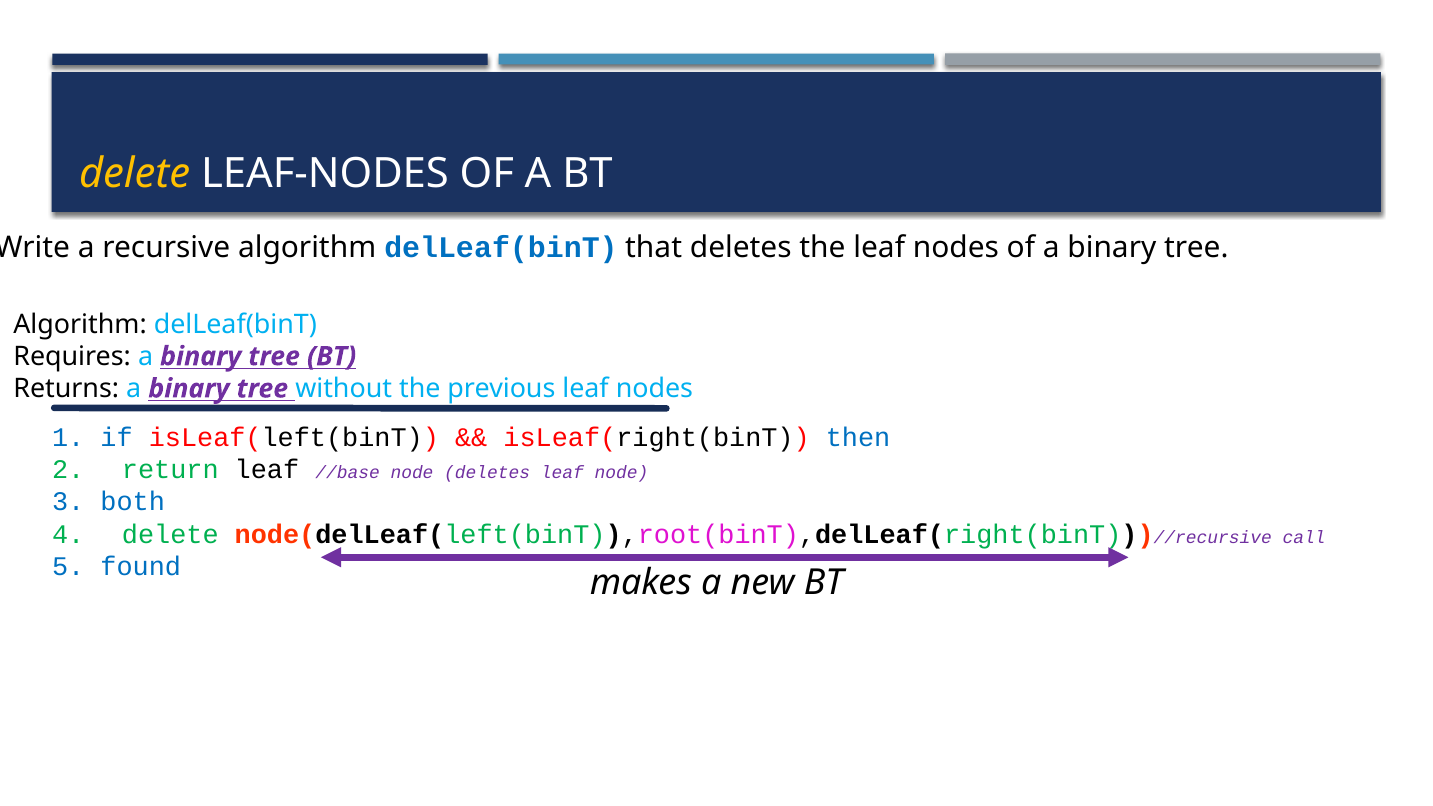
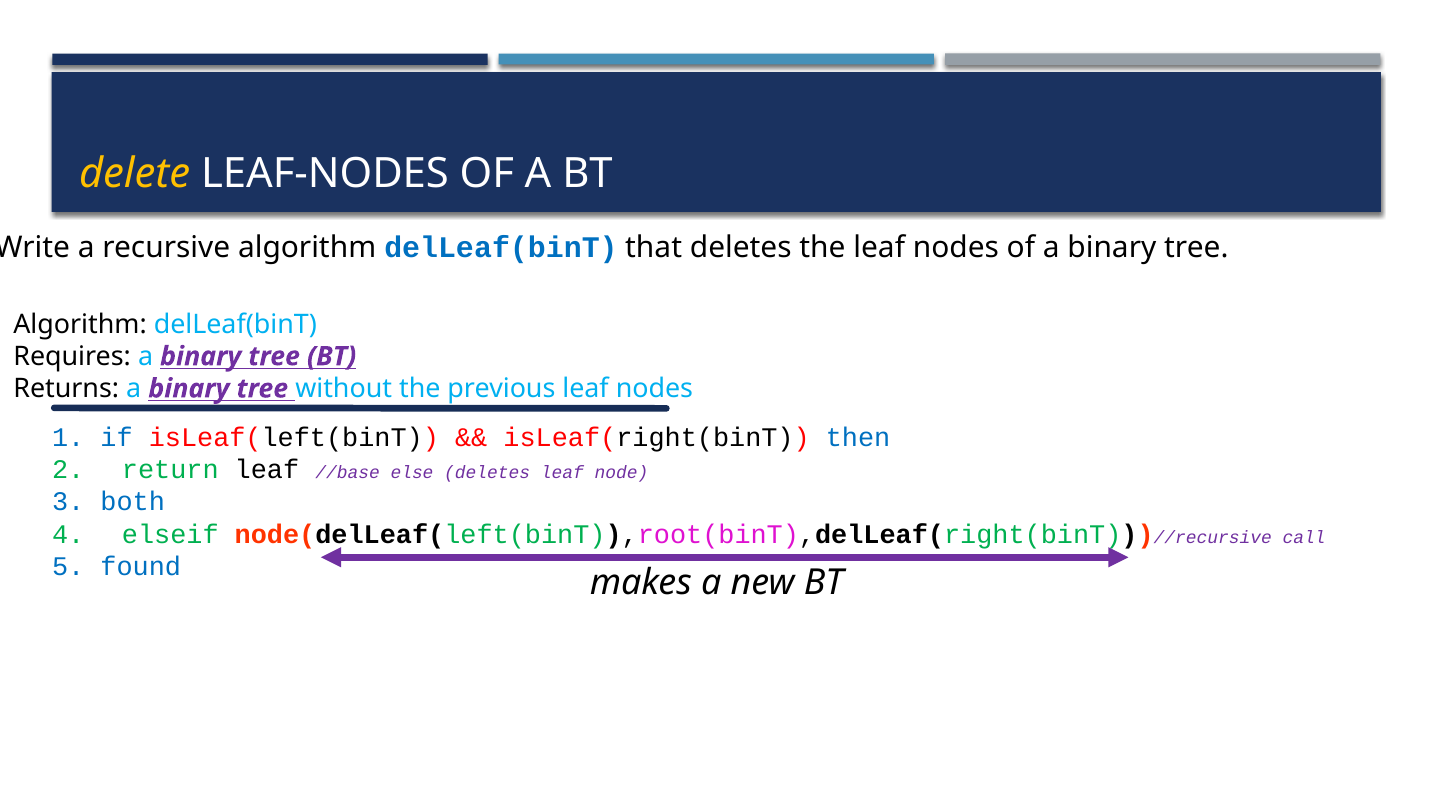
//base node: node -> else
4 delete: delete -> elseif
